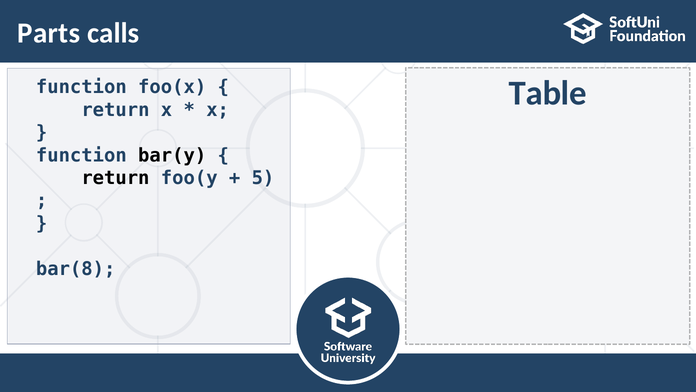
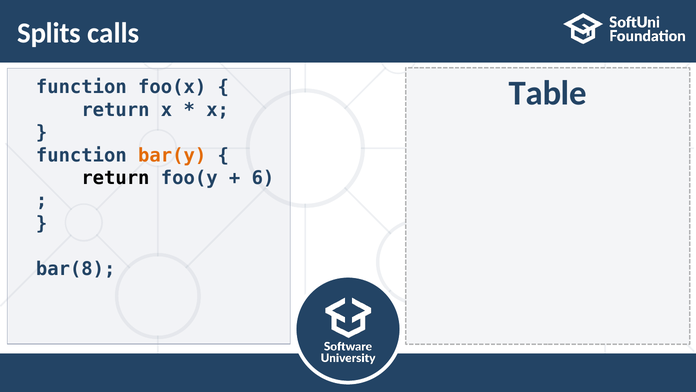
Parts: Parts -> Splits
bar(y colour: black -> orange
5: 5 -> 6
